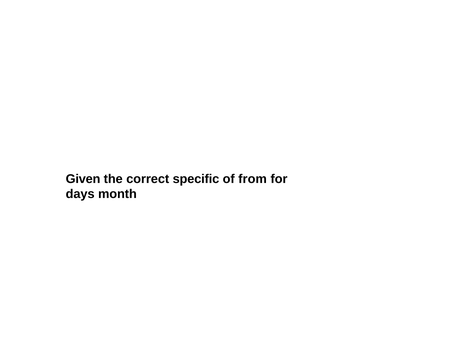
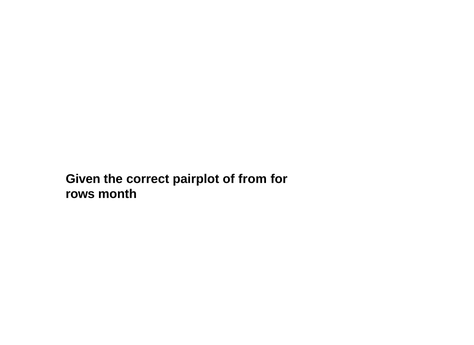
specific: specific -> pairplot
days: days -> rows
